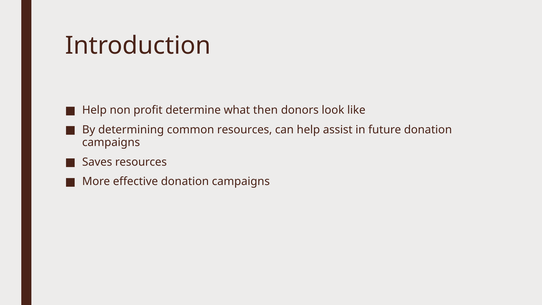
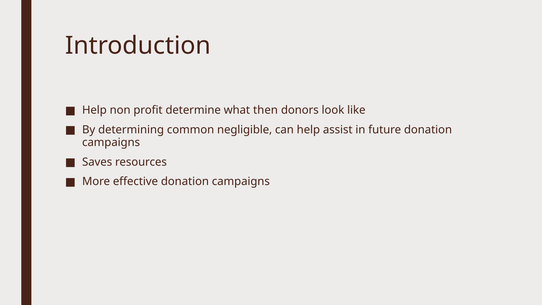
common resources: resources -> negligible
